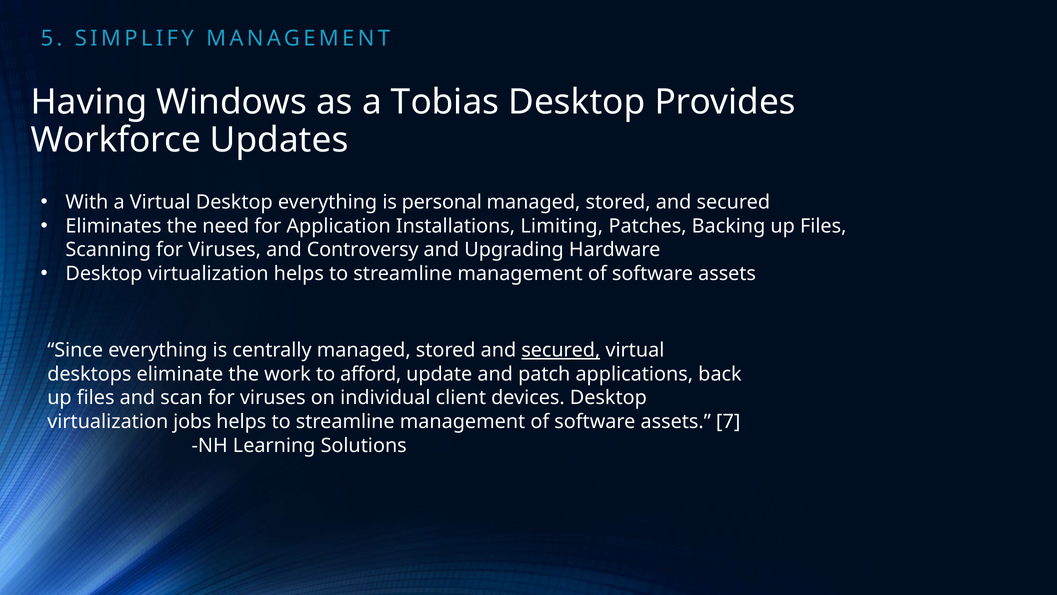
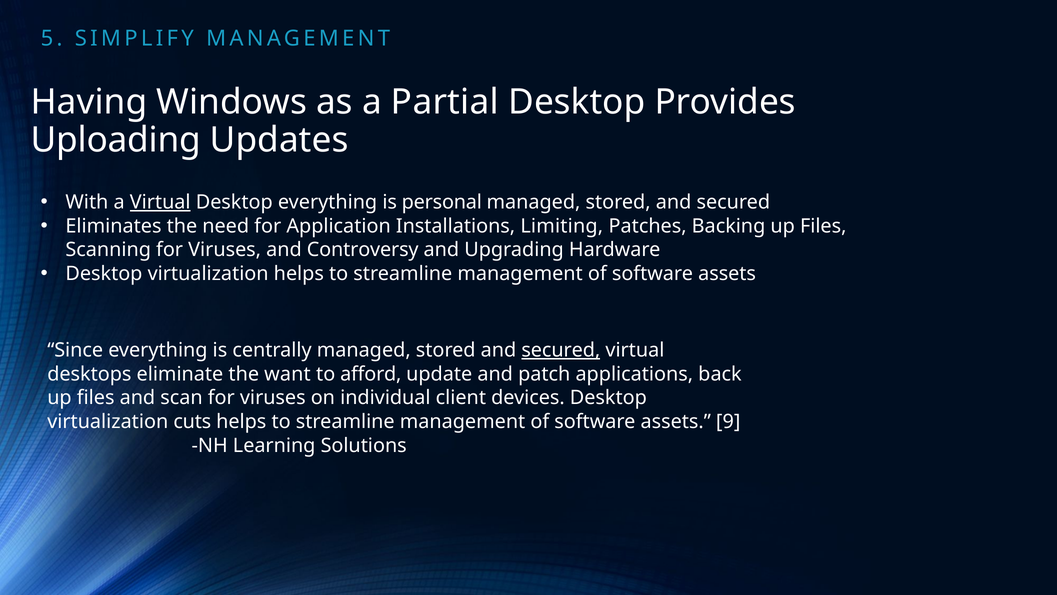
Tobias: Tobias -> Partial
Workforce: Workforce -> Uploading
Virtual at (160, 202) underline: none -> present
work: work -> want
jobs: jobs -> cuts
7: 7 -> 9
